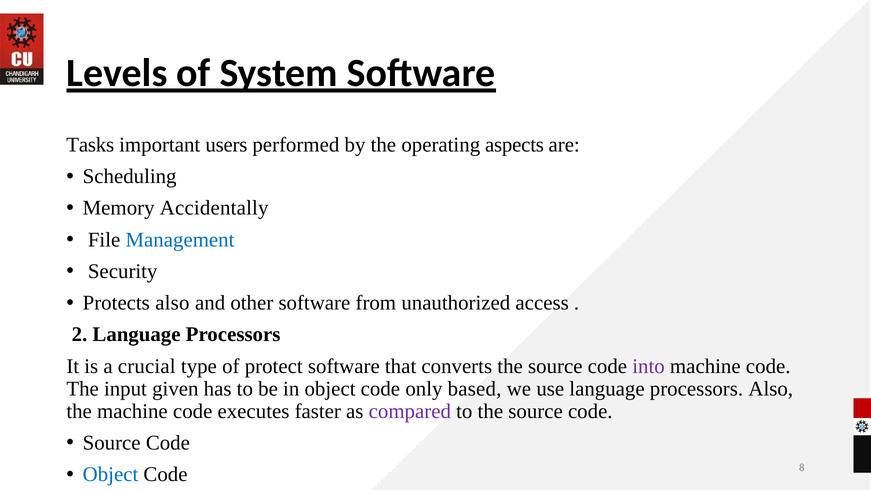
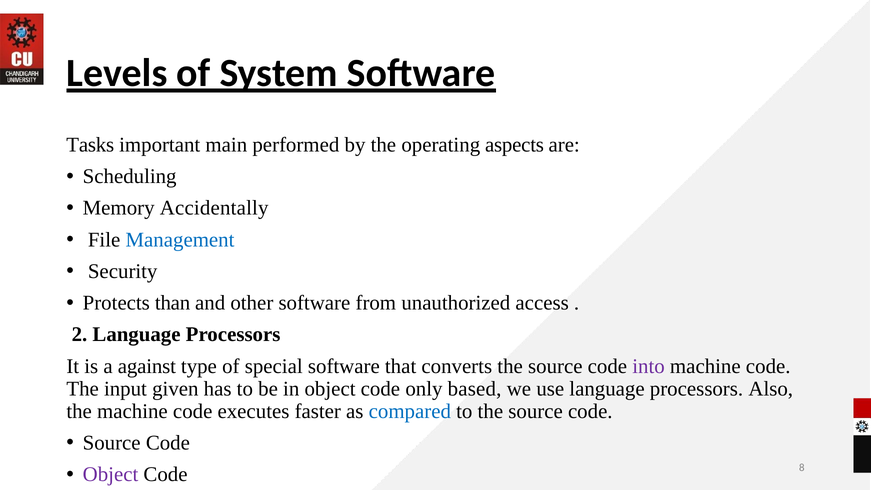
users: users -> main
Protects also: also -> than
crucial: crucial -> against
protect: protect -> special
compared colour: purple -> blue
Object at (111, 474) colour: blue -> purple
